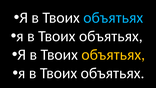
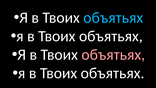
объятьях at (113, 55) colour: yellow -> pink
